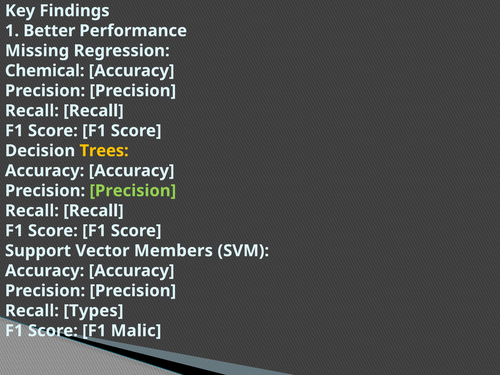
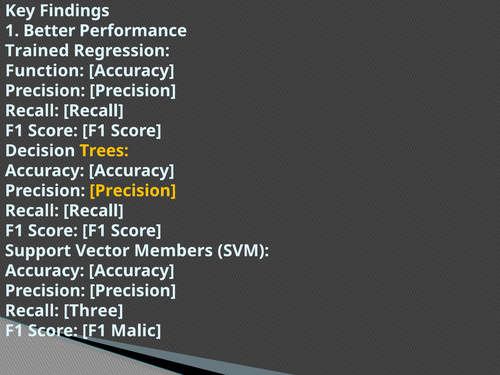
Missing: Missing -> Trained
Chemical: Chemical -> Function
Precision at (133, 191) colour: light green -> yellow
Types: Types -> Three
